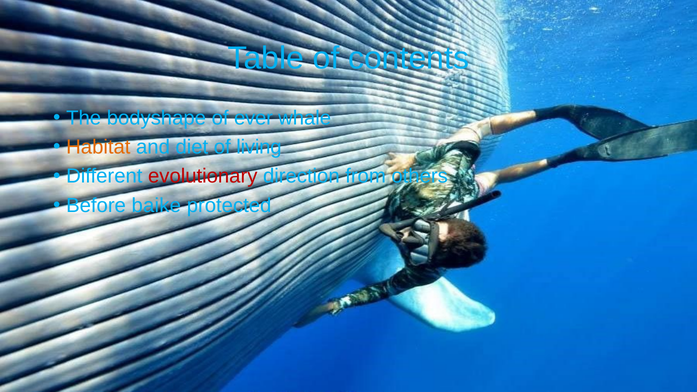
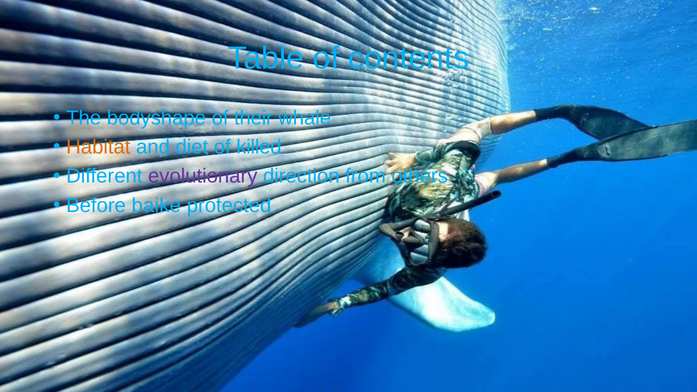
ever: ever -> their
living: living -> killed
evolutionary colour: red -> purple
